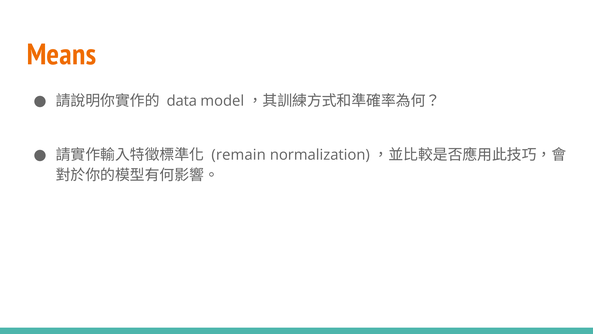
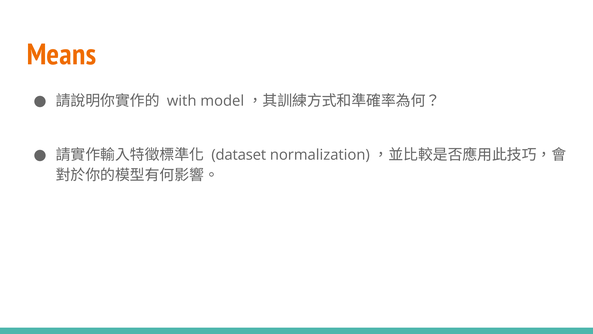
data: data -> with
remain: remain -> dataset
